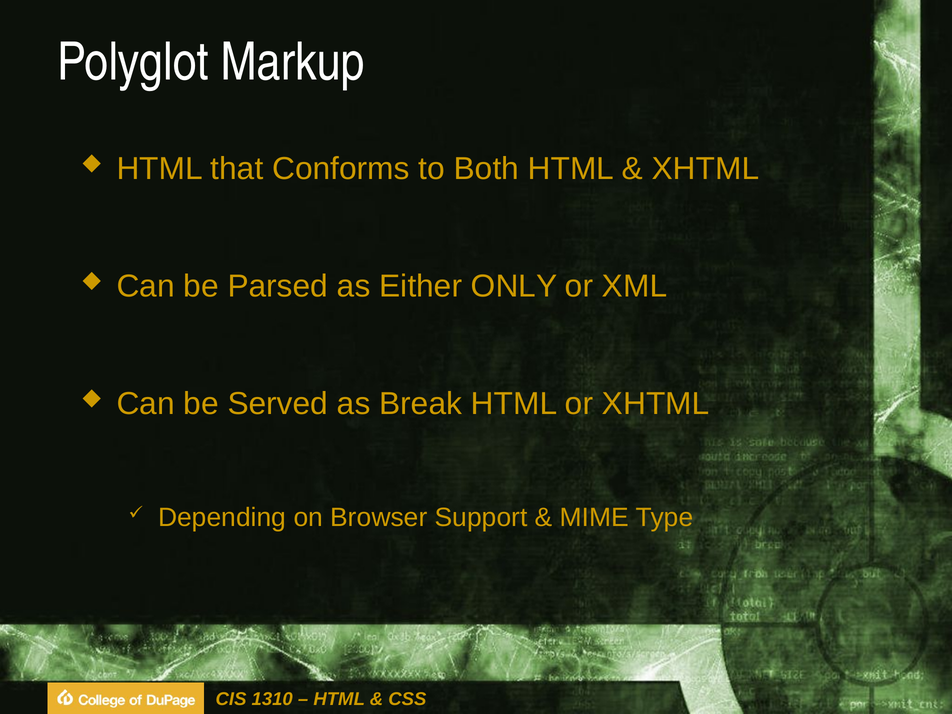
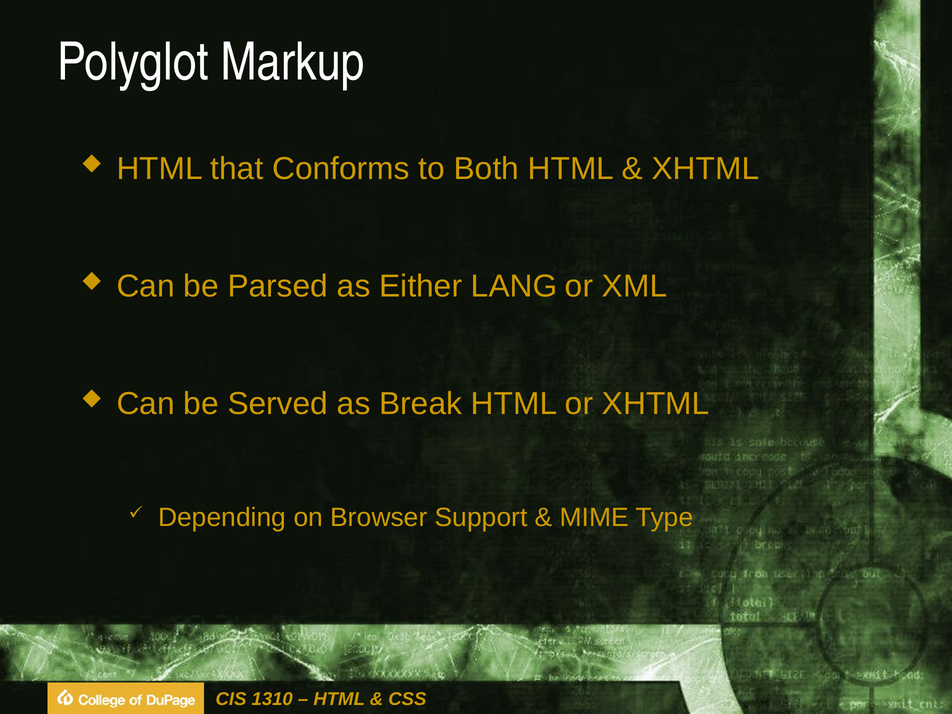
ONLY: ONLY -> LANG
